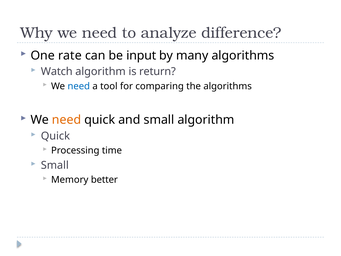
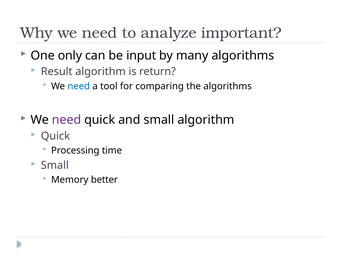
difference: difference -> important
rate: rate -> only
Watch: Watch -> Result
need at (67, 120) colour: orange -> purple
